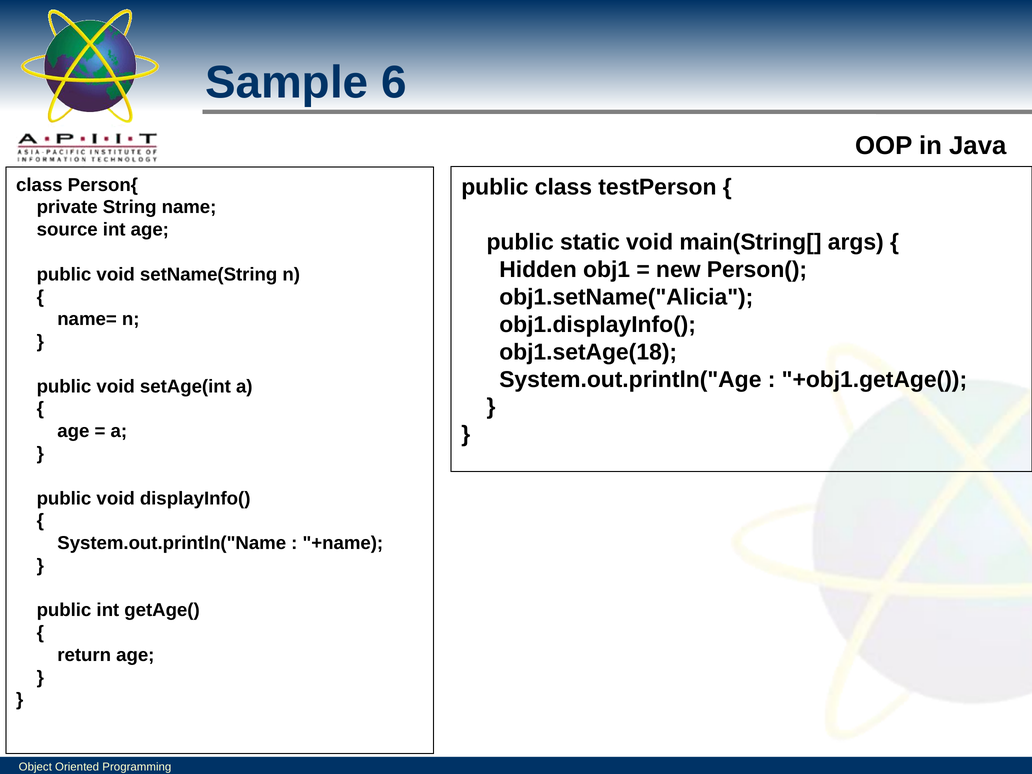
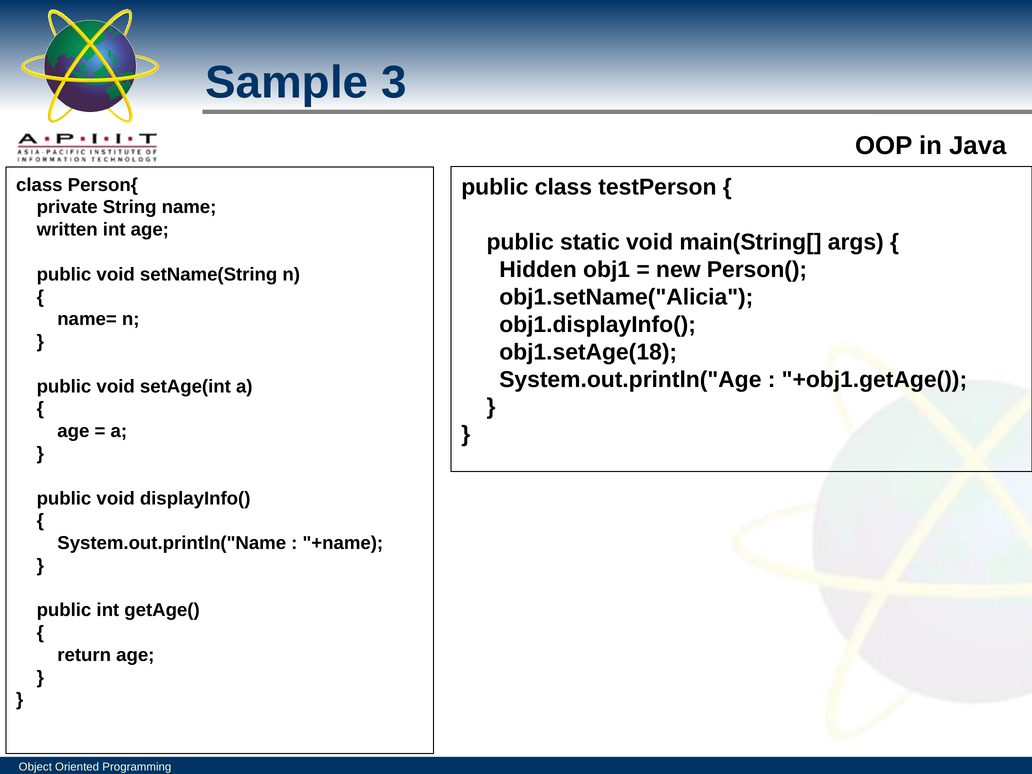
6: 6 -> 3
source: source -> written
